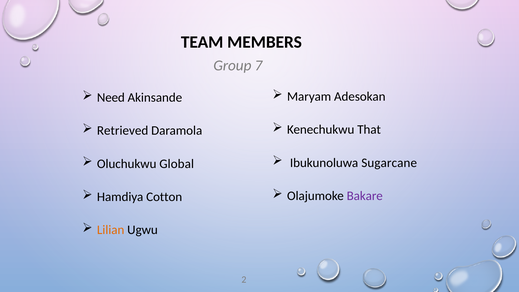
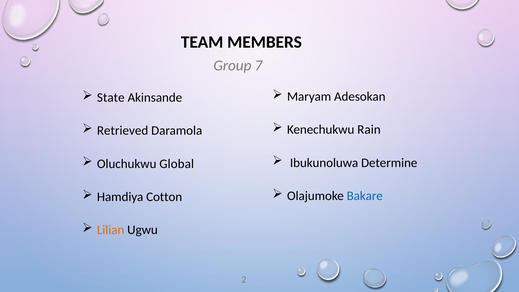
Need: Need -> State
That: That -> Rain
Sugarcane: Sugarcane -> Determine
Bakare colour: purple -> blue
